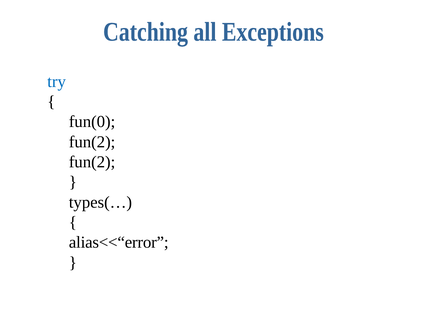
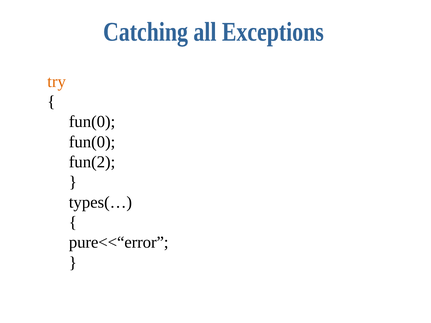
try colour: blue -> orange
fun(2 at (92, 142): fun(2 -> fun(0
alias<<“error: alias<<“error -> pure<<“error
